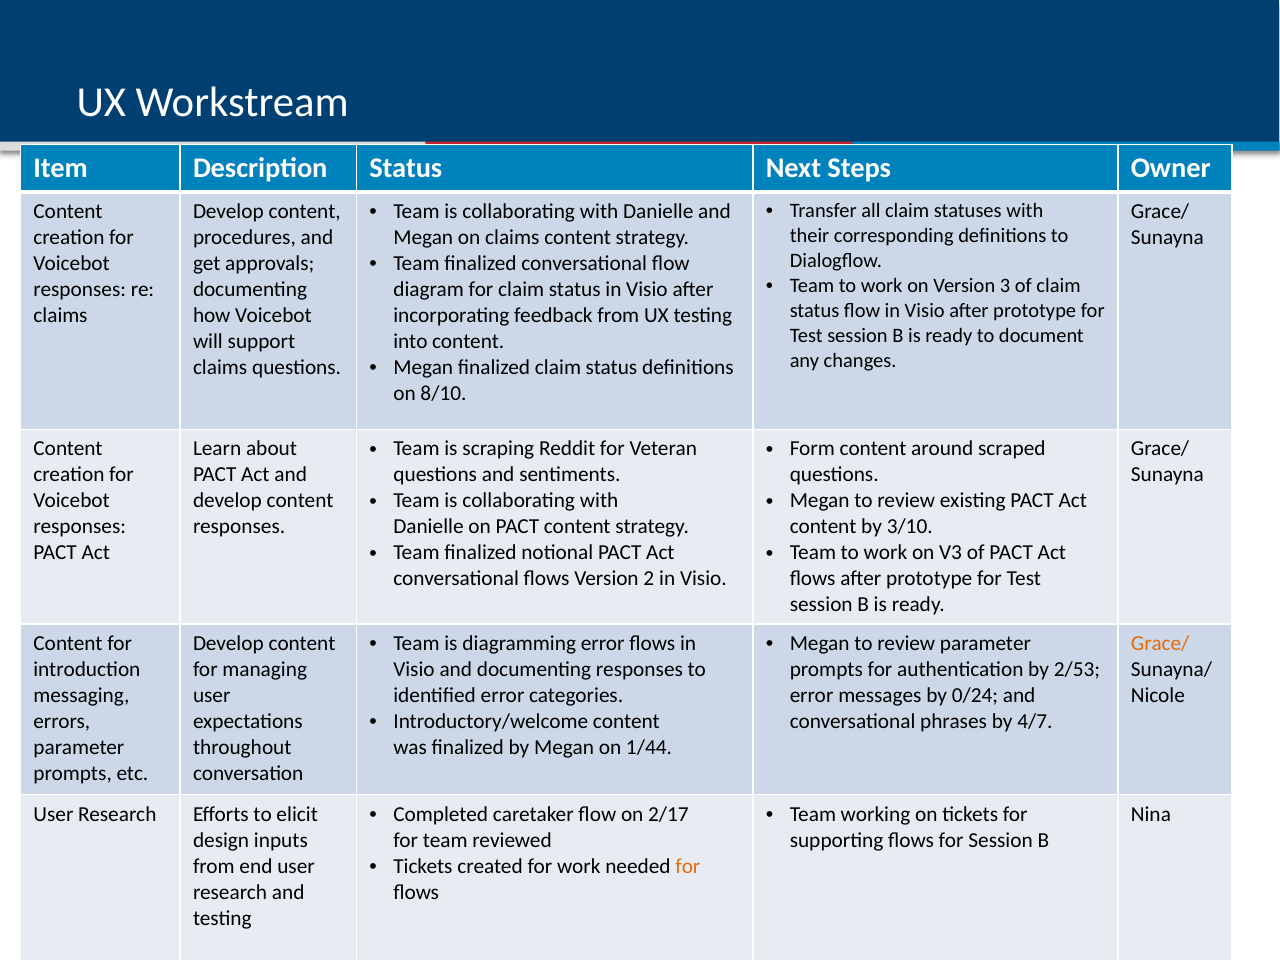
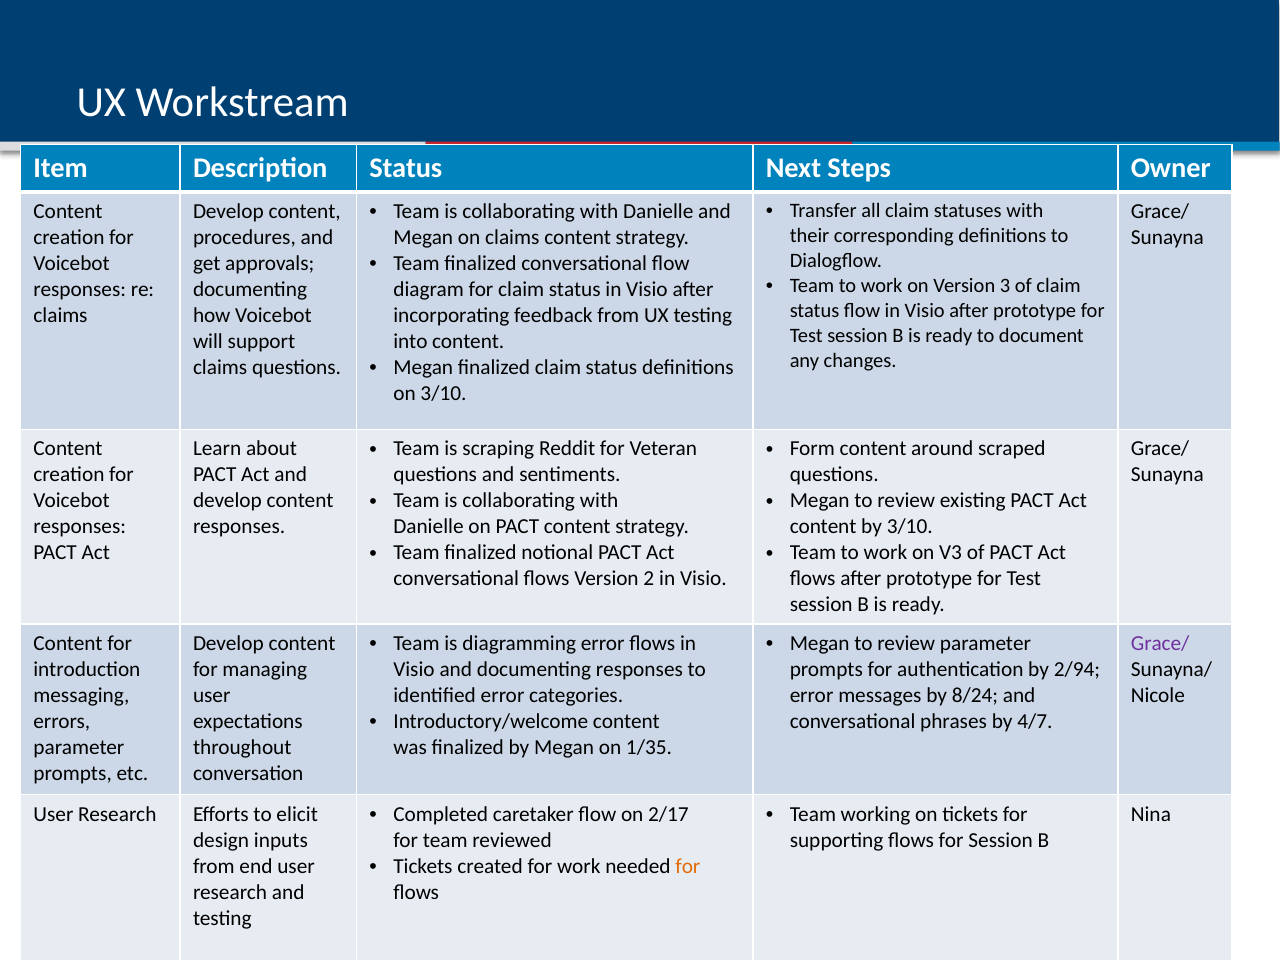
on 8/10: 8/10 -> 3/10
Grace/ at (1160, 644) colour: orange -> purple
2/53: 2/53 -> 2/94
0/24: 0/24 -> 8/24
1/44: 1/44 -> 1/35
